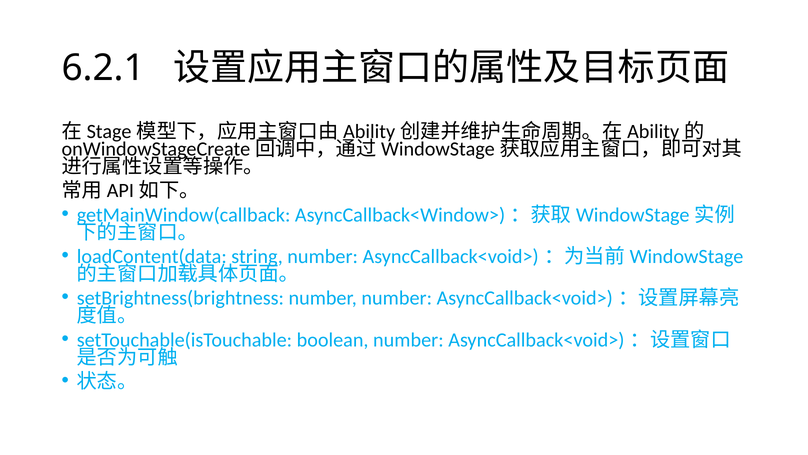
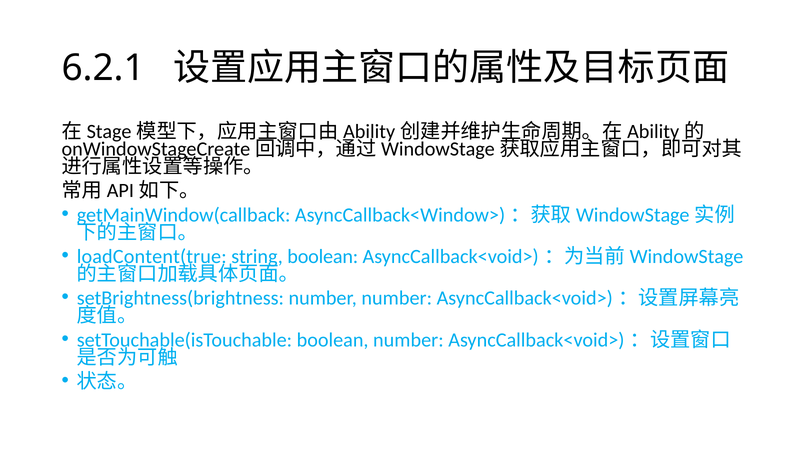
loadContent(data: loadContent(data -> loadContent(true
string number: number -> boolean
